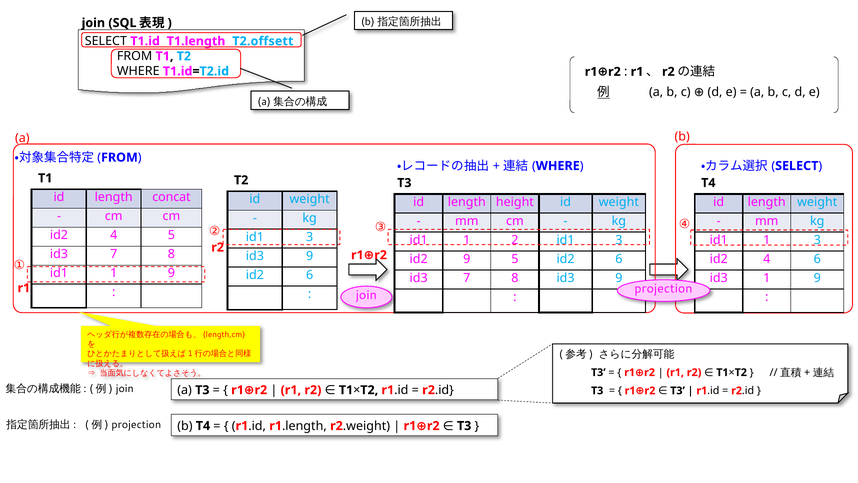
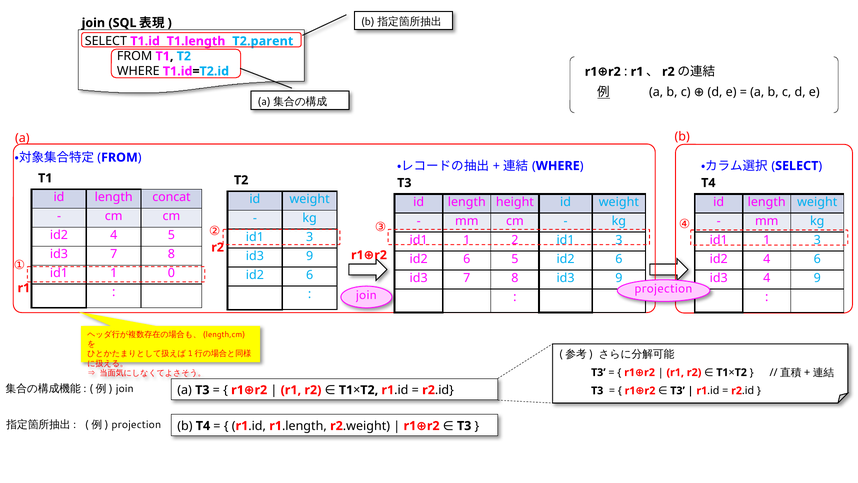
T2.offsett: T2.offsett -> T2.parent
9 at (467, 259): 9 -> 6
id1 1 9: 9 -> 0
1 at (767, 278): 1 -> 4
